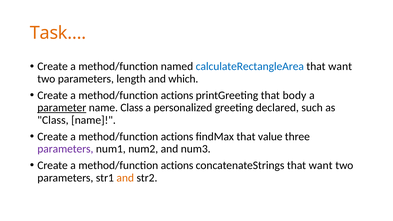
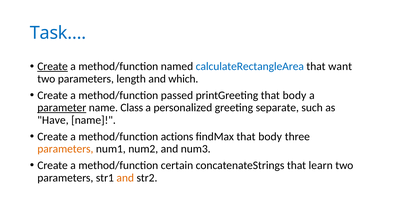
Task… colour: orange -> blue
Create at (53, 66) underline: none -> present
actions at (177, 95): actions -> passed
declared: declared -> separate
Class at (53, 120): Class -> Have
findMax that value: value -> body
parameters at (65, 149) colour: purple -> orange
actions at (177, 165): actions -> certain
concatenateStrings that want: want -> learn
